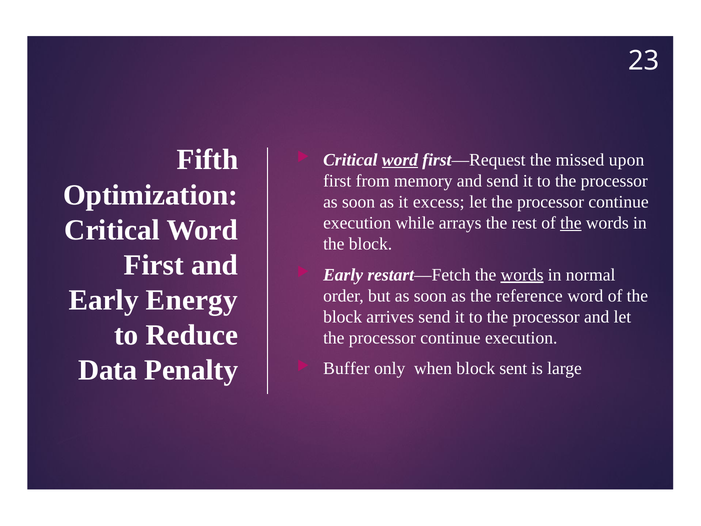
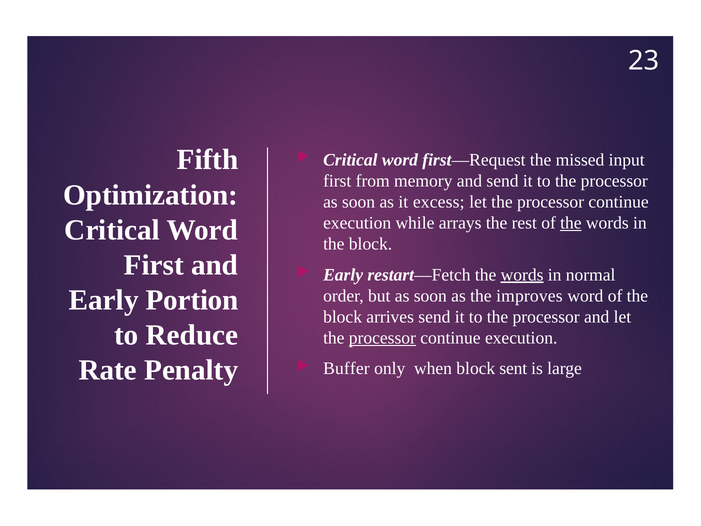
word at (400, 160) underline: present -> none
upon: upon -> input
Energy: Energy -> Portion
reference: reference -> improves
processor at (382, 338) underline: none -> present
Data: Data -> Rate
